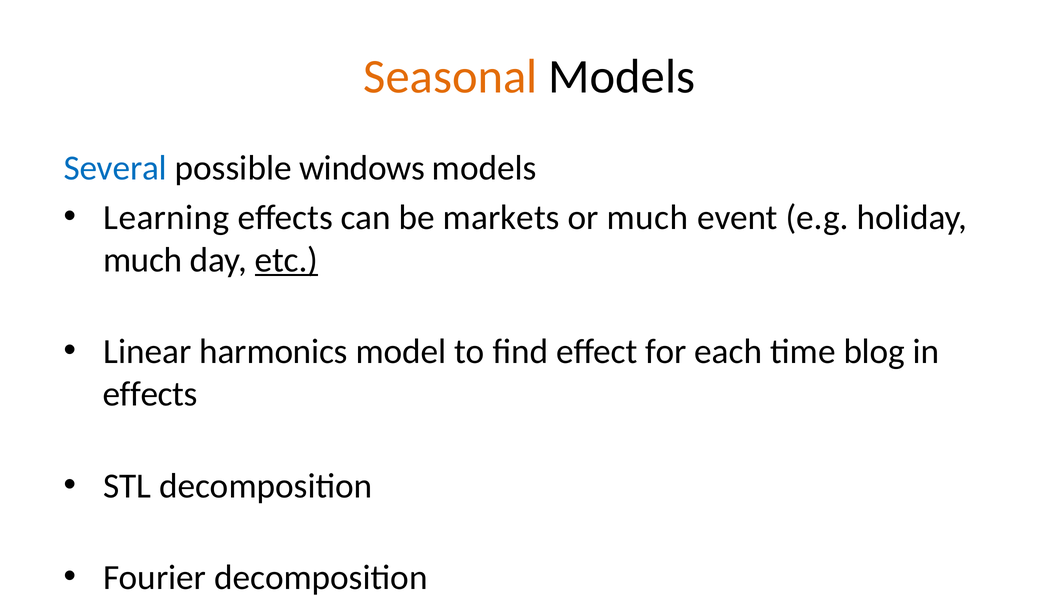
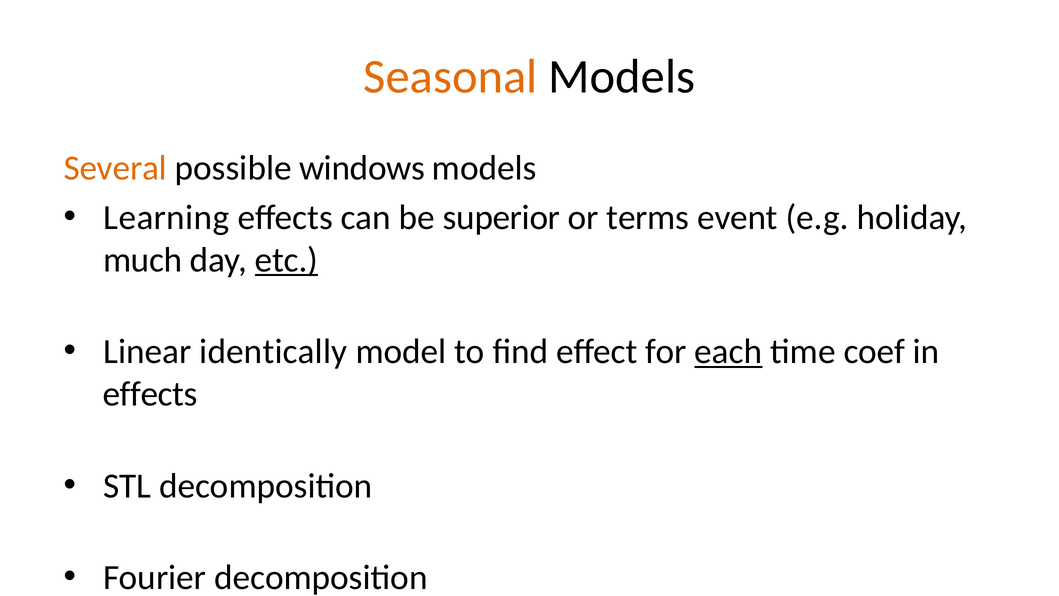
Several colour: blue -> orange
markets: markets -> superior
or much: much -> terms
harmonics: harmonics -> identically
each at (728, 351) underline: none -> present
blog: blog -> coef
